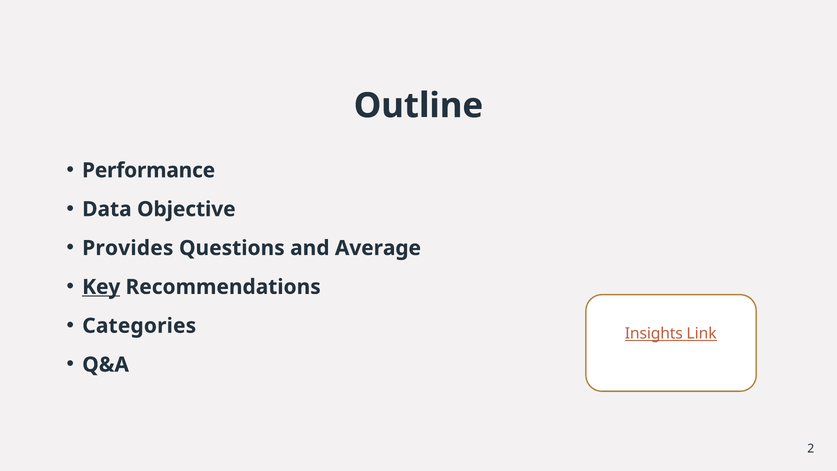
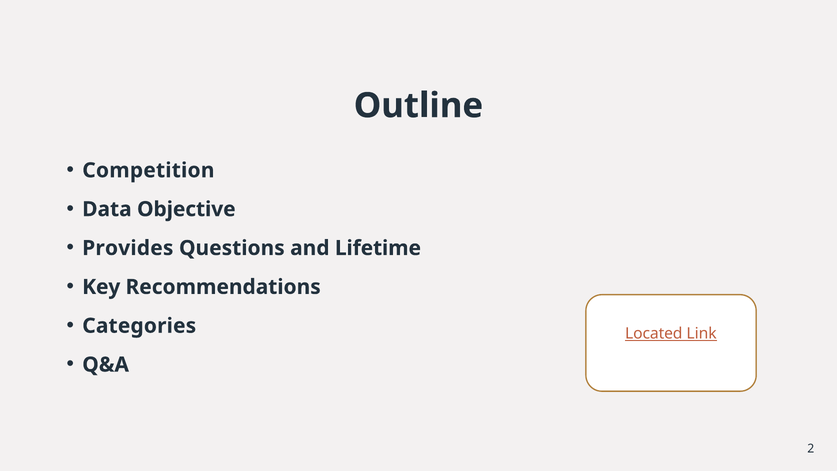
Performance: Performance -> Competition
Average: Average -> Lifetime
Key underline: present -> none
Insights: Insights -> Located
